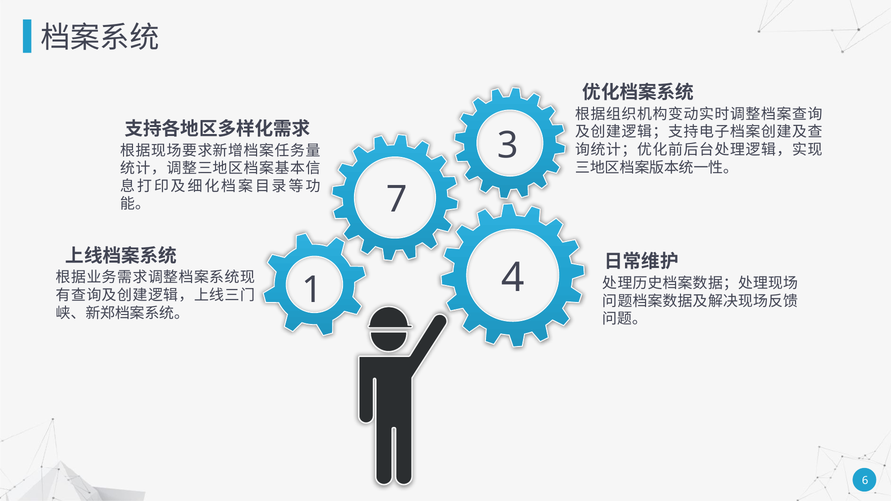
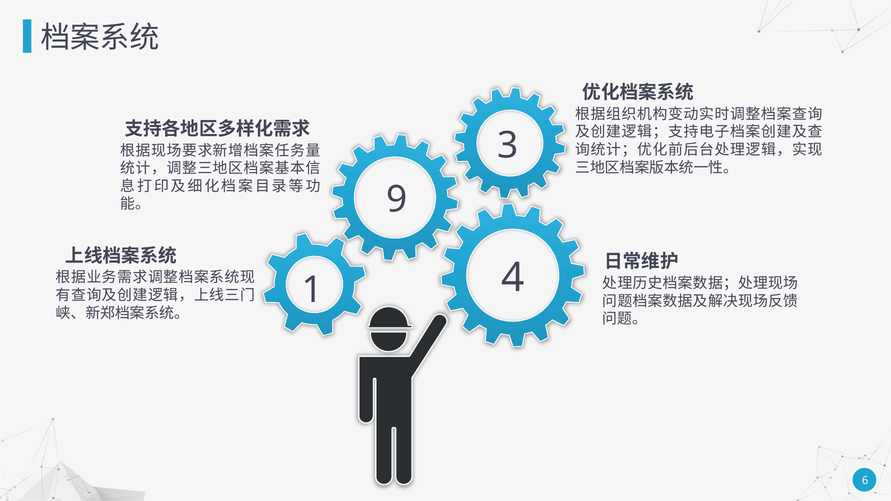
7: 7 -> 9
